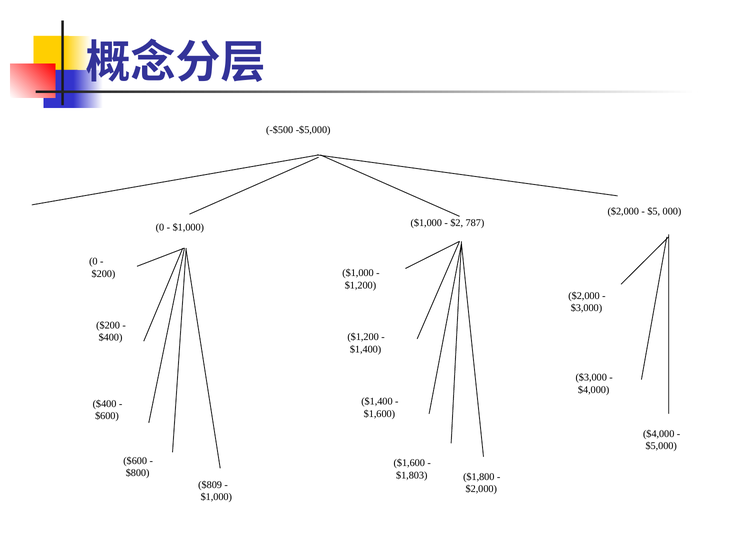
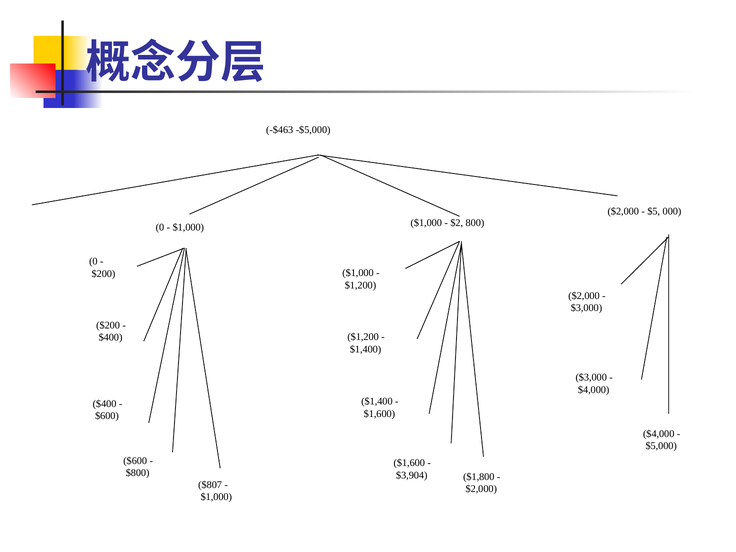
-$500: -$500 -> -$463
787: 787 -> 800
$1,803: $1,803 -> $3,904
$809: $809 -> $807
